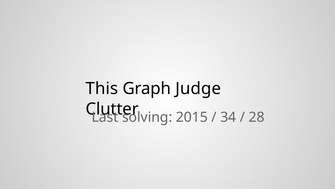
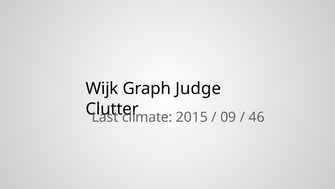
This: This -> Wijk
solving: solving -> climate
34: 34 -> 09
28: 28 -> 46
